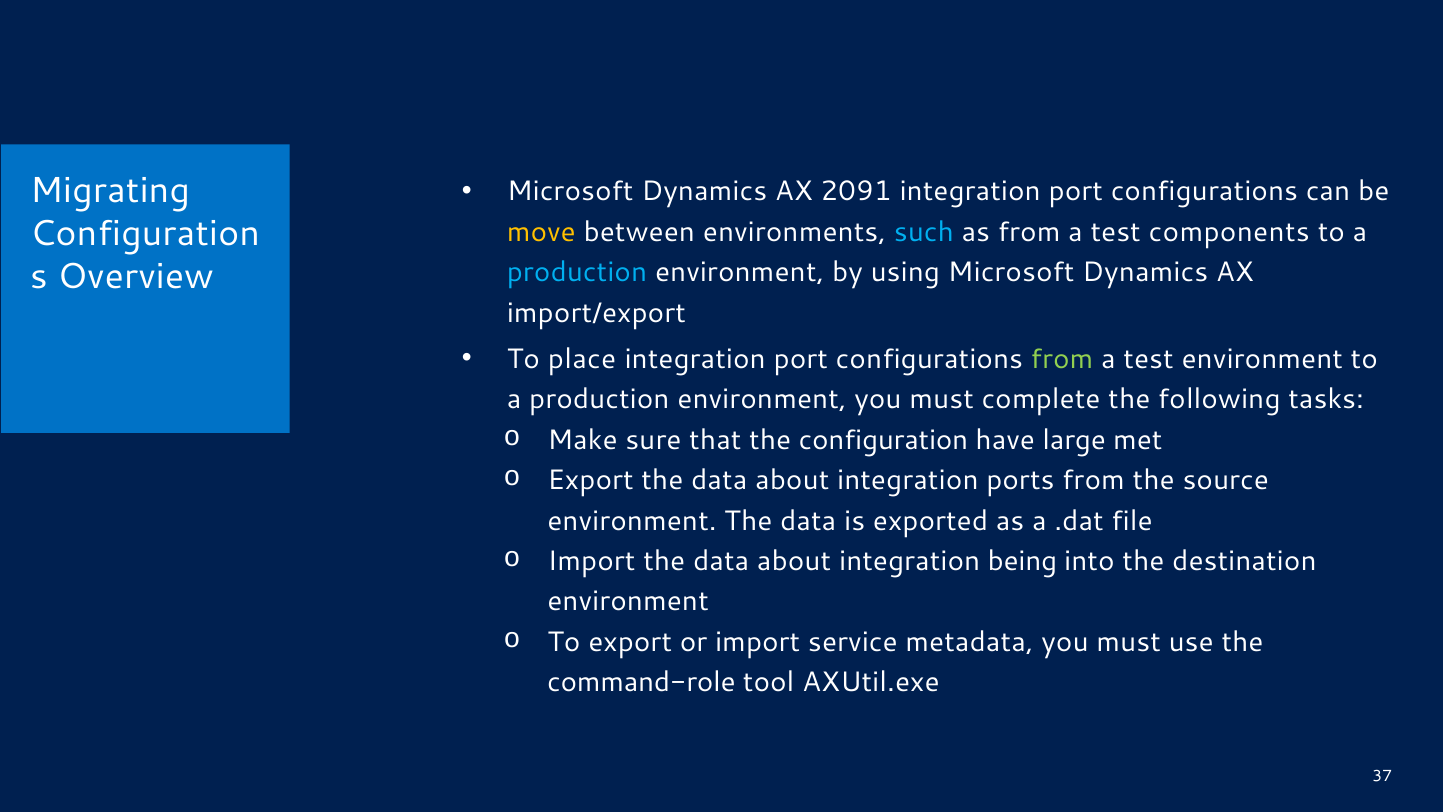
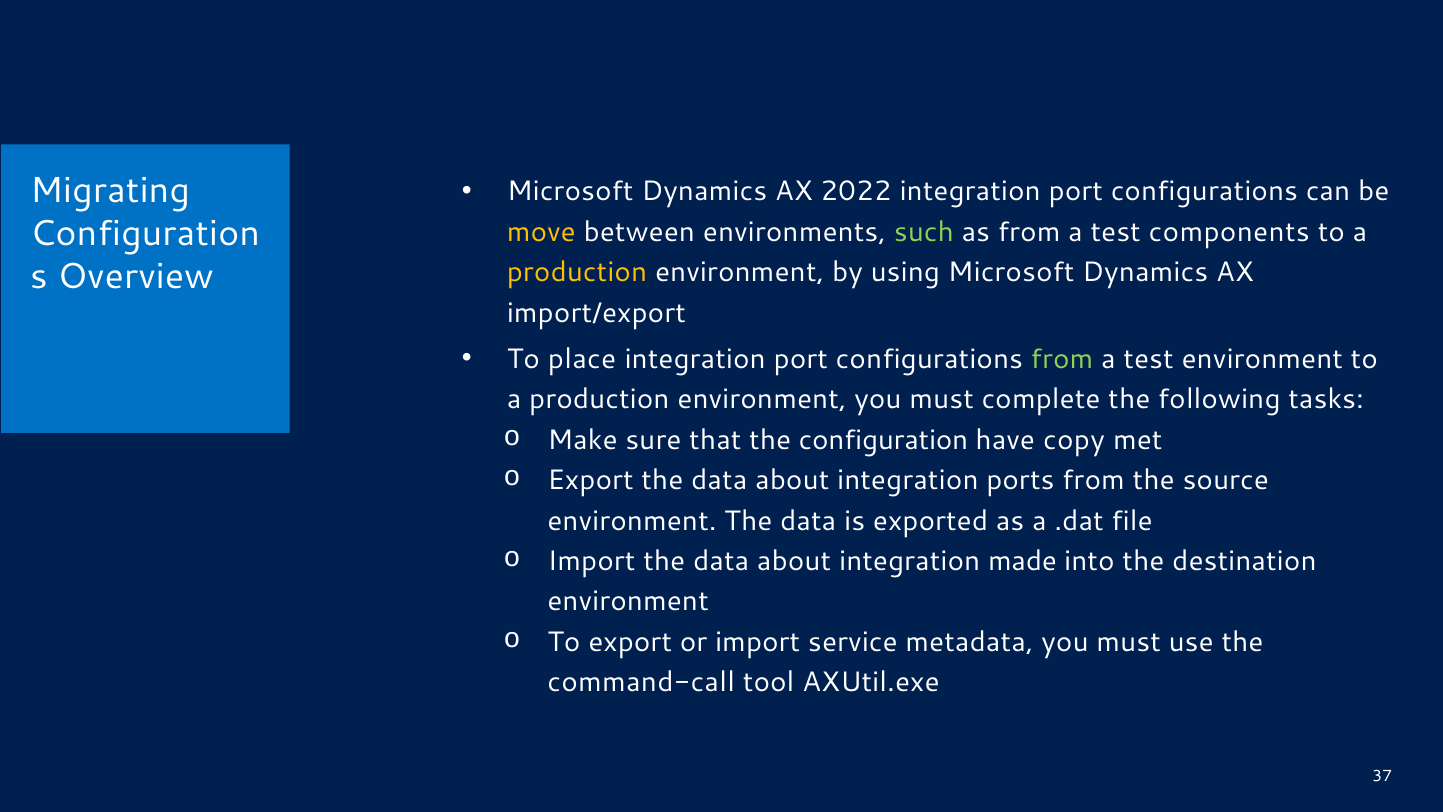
2091: 2091 -> 2022
such colour: light blue -> light green
production at (577, 272) colour: light blue -> yellow
large: large -> copy
being: being -> made
command-role: command-role -> command-call
